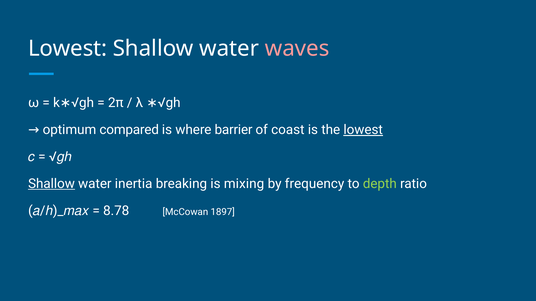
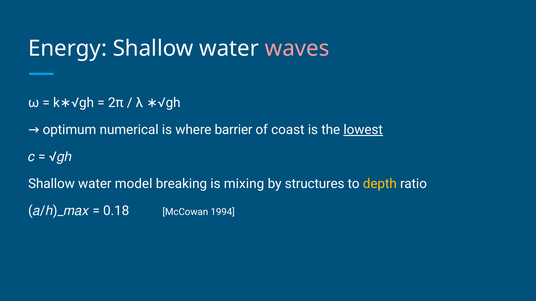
Lowest at (68, 49): Lowest -> Energy
compared: compared -> numerical
Shallow at (51, 184) underline: present -> none
inertia: inertia -> model
frequency: frequency -> structures
depth colour: light green -> yellow
8.78: 8.78 -> 0.18
1897: 1897 -> 1994
